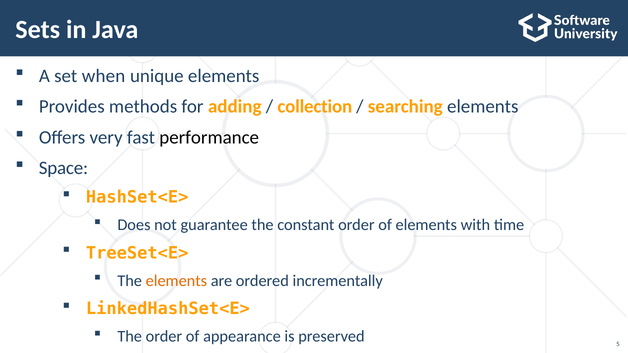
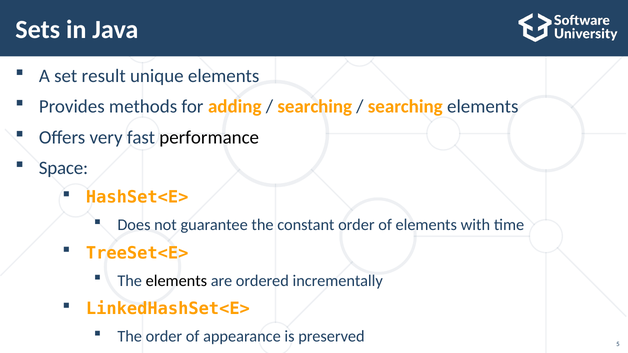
when: when -> result
collection at (315, 107): collection -> searching
elements at (176, 281) colour: orange -> black
